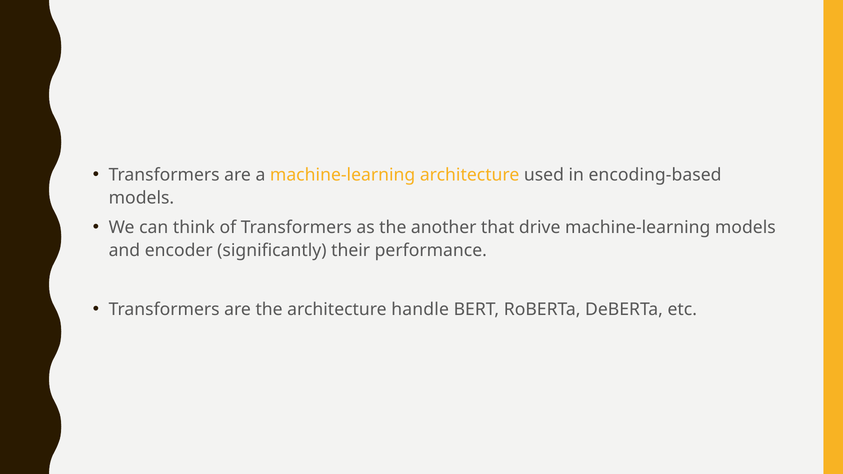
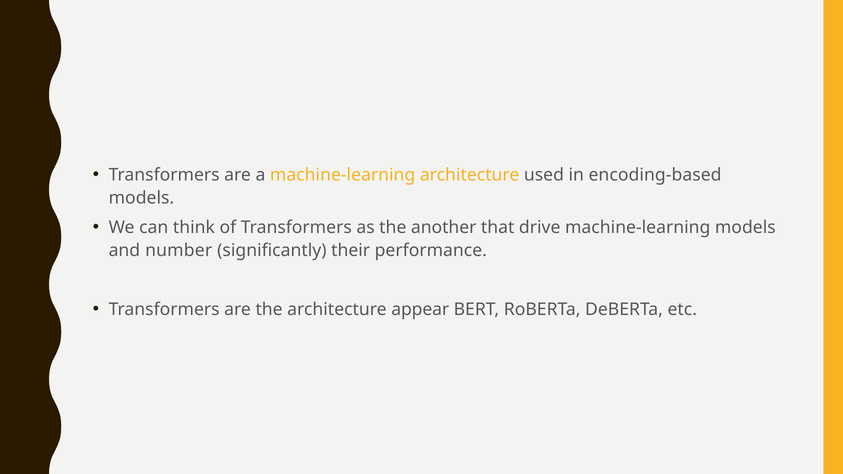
encoder: encoder -> number
handle: handle -> appear
